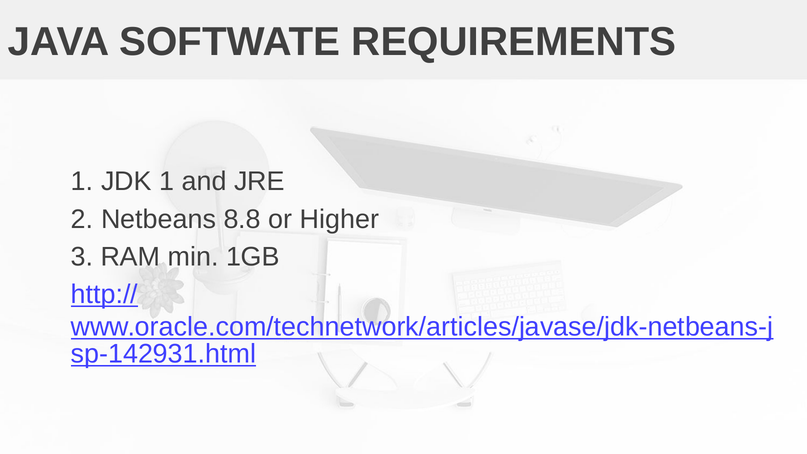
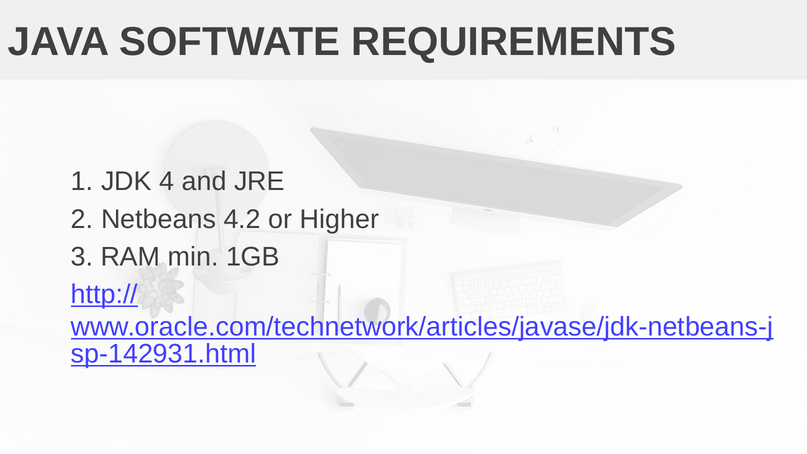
JDK 1: 1 -> 4
8.8: 8.8 -> 4.2
